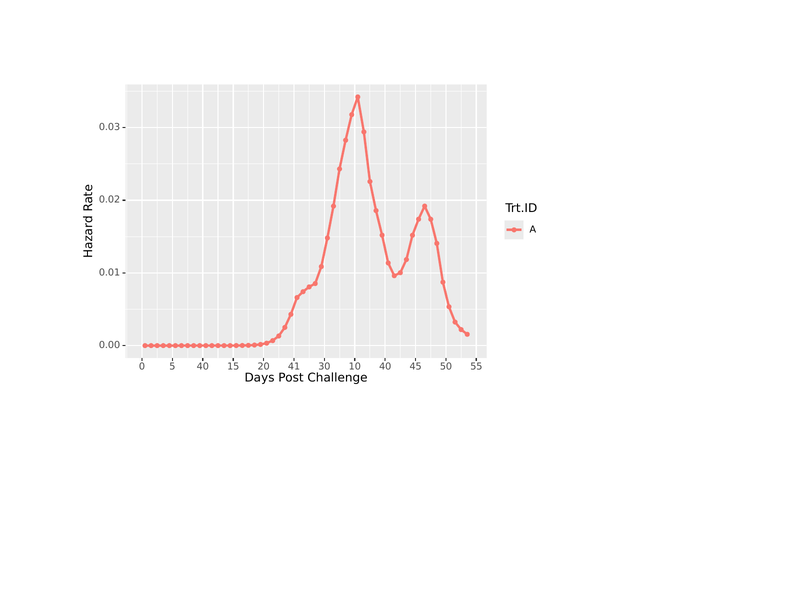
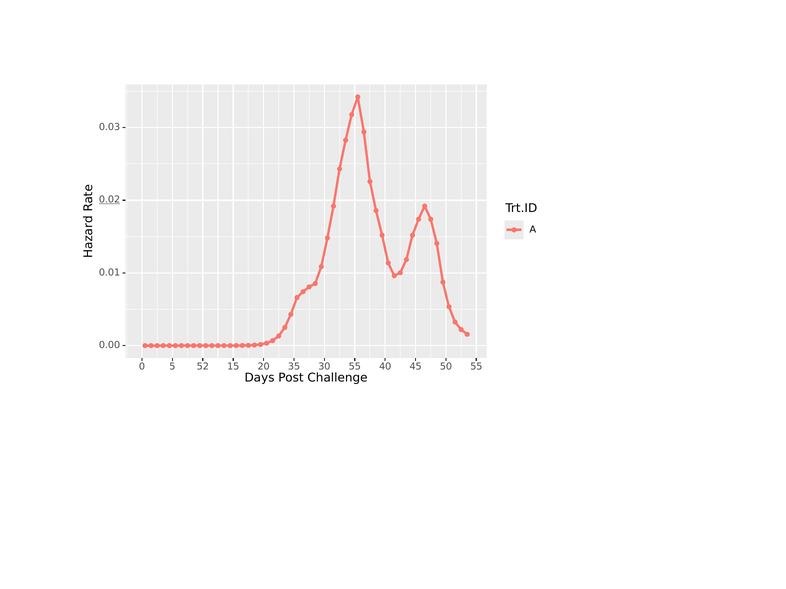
0.02 underline: none -> present
5 40: 40 -> 52
41: 41 -> 35
30 10: 10 -> 55
